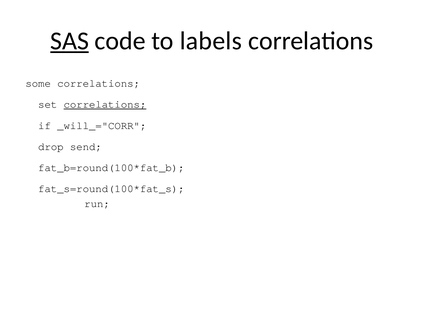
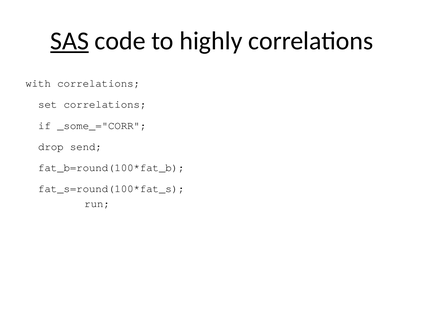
labels: labels -> highly
some: some -> with
correlations at (105, 104) underline: present -> none
_will_="CORR: _will_="CORR -> _some_="CORR
